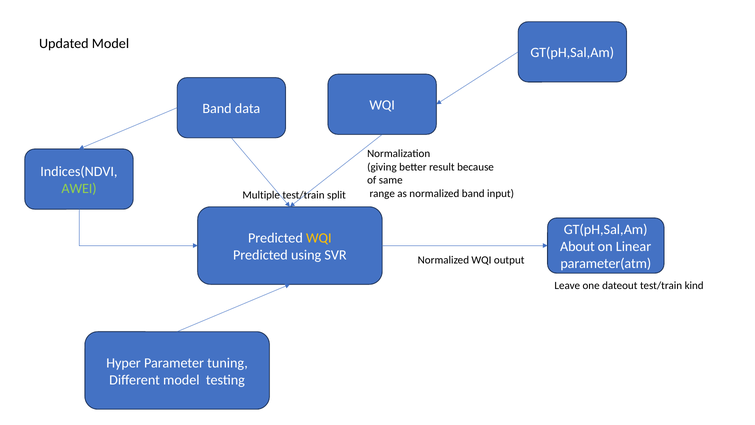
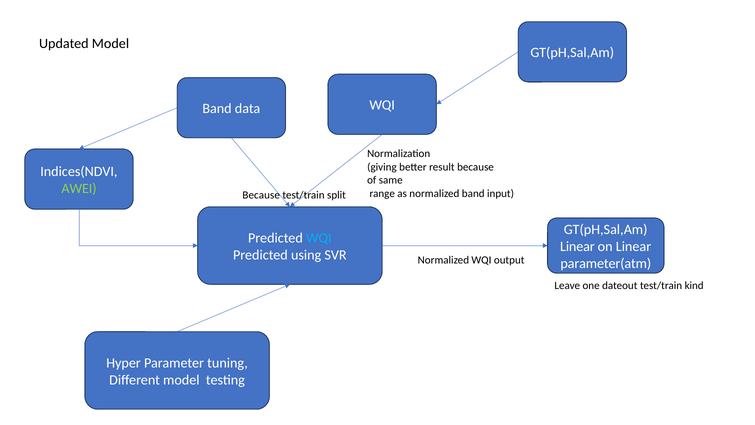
Multiple at (261, 195): Multiple -> Because
WQI at (319, 238) colour: yellow -> light blue
About at (577, 246): About -> Linear
